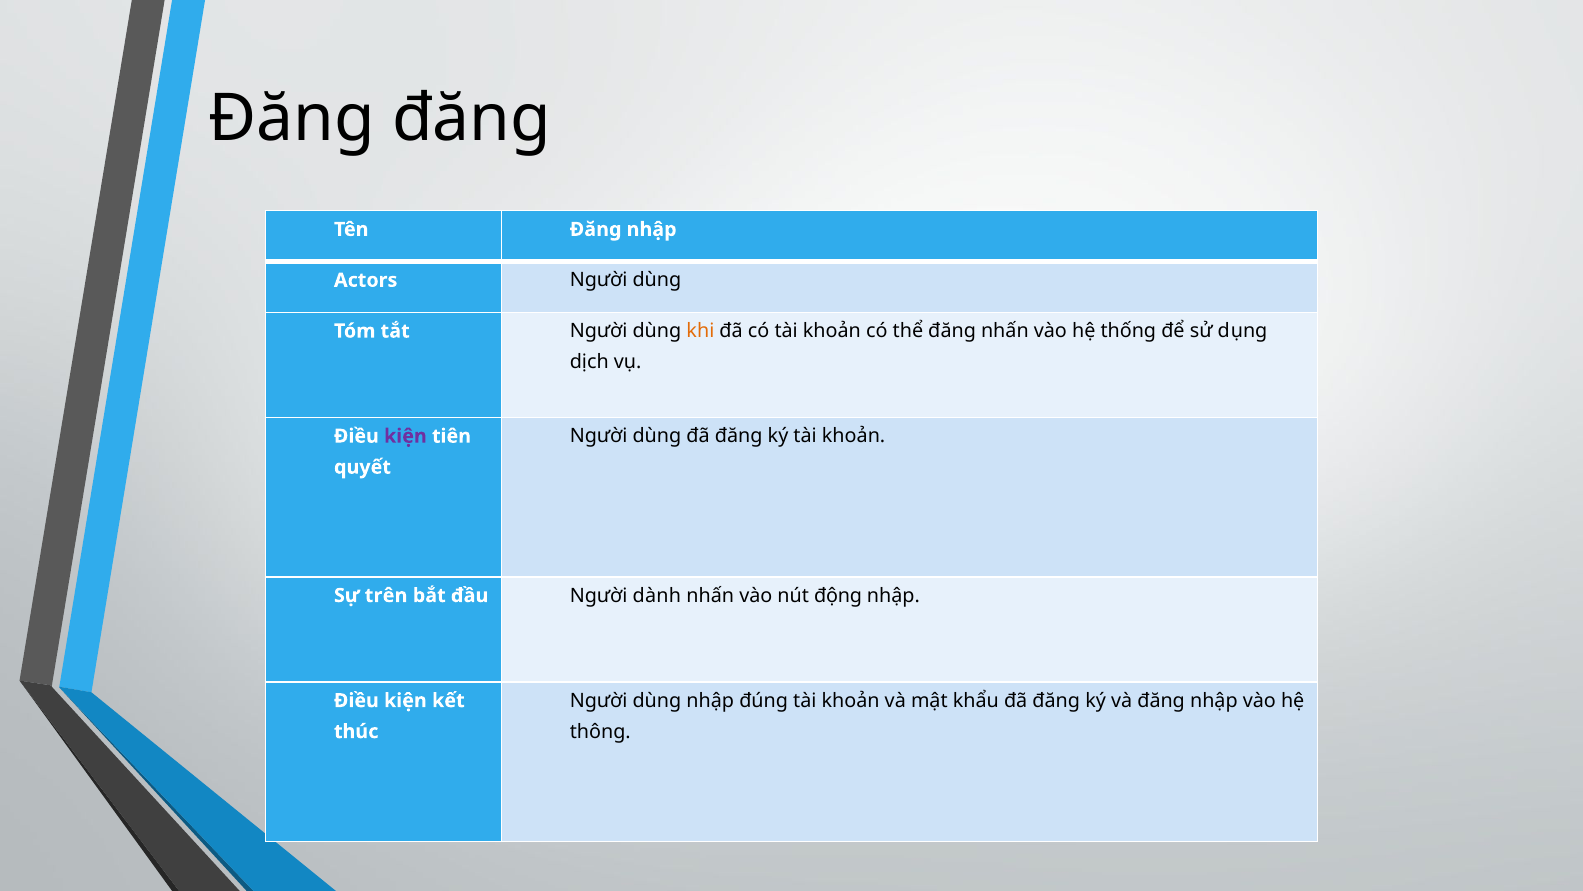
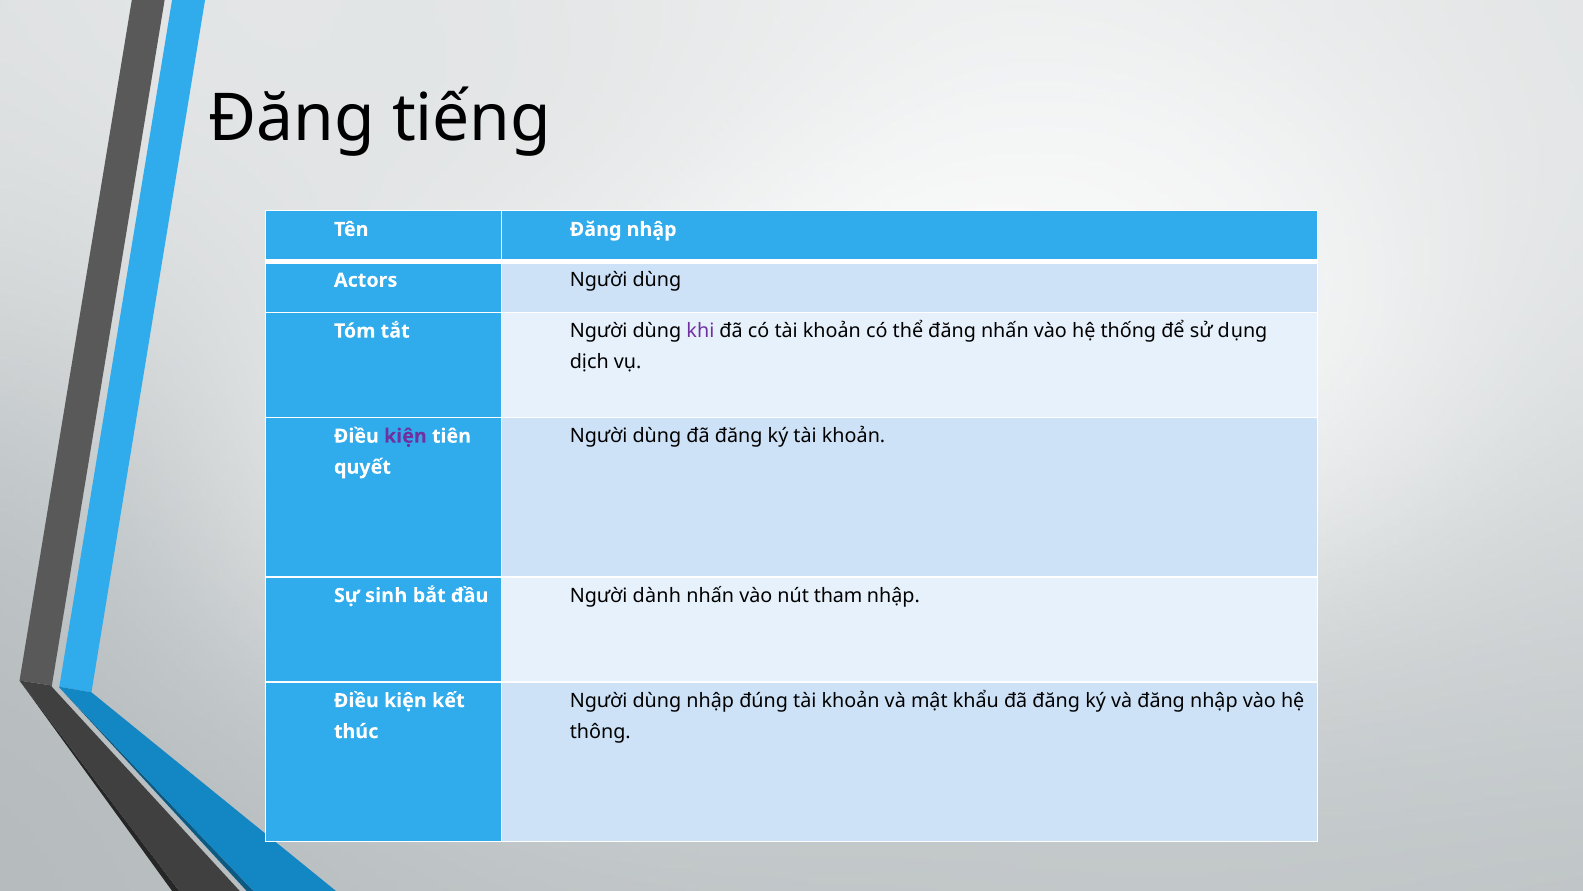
Đăng đăng: đăng -> tiếng
khi colour: orange -> purple
trên: trên -> sinh
động: động -> tham
